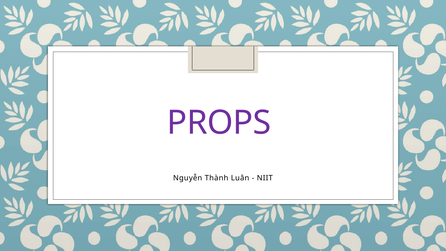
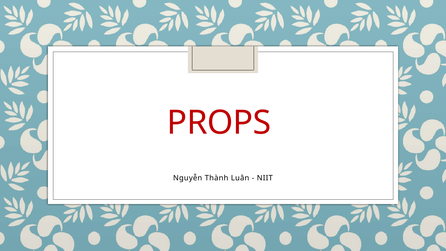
PROPS colour: purple -> red
